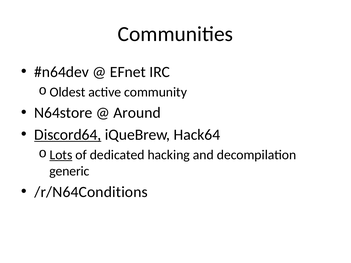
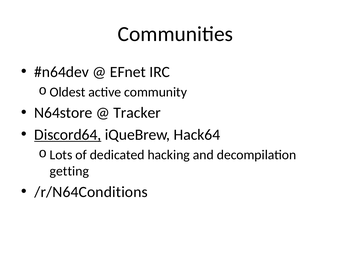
Around: Around -> Tracker
Lots underline: present -> none
generic: generic -> getting
